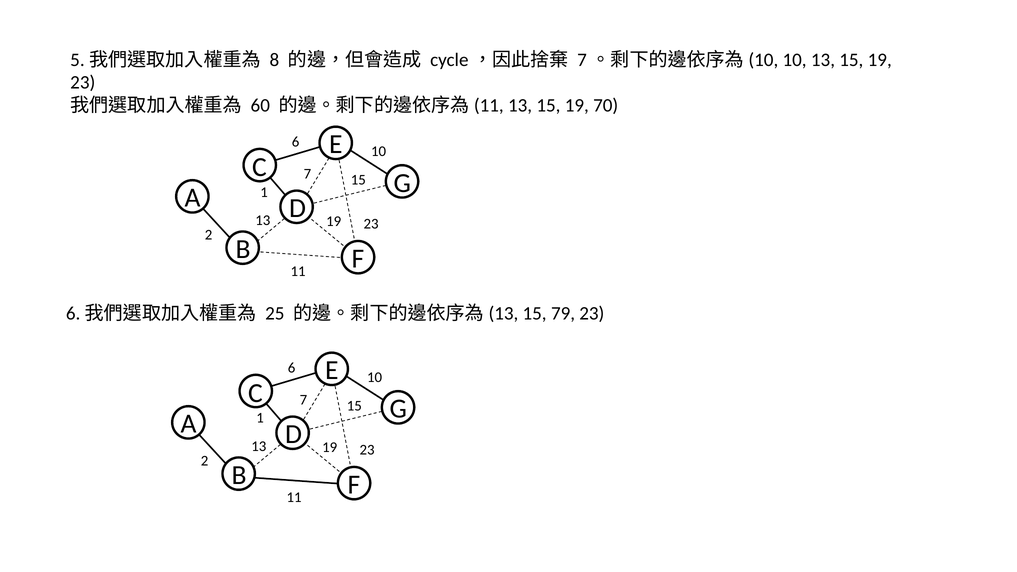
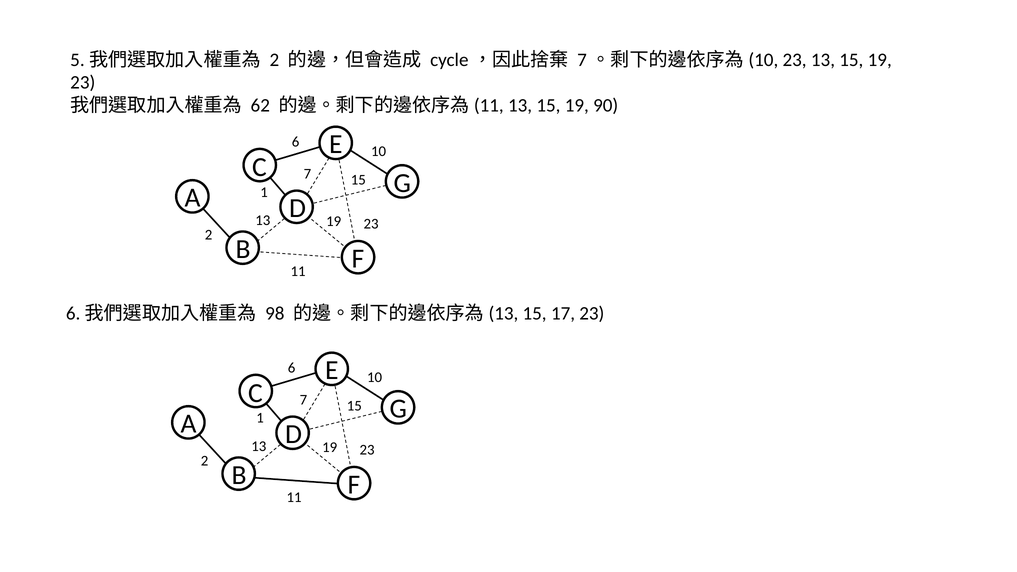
8 at (274, 60): 8 -> 2
10 at (795, 60): 10 -> 23
60: 60 -> 62
70: 70 -> 90
25: 25 -> 98
79: 79 -> 17
